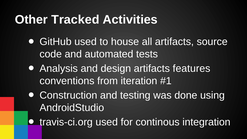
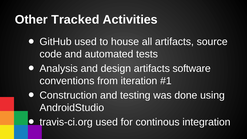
features: features -> software
